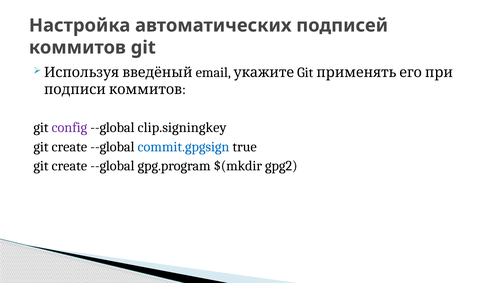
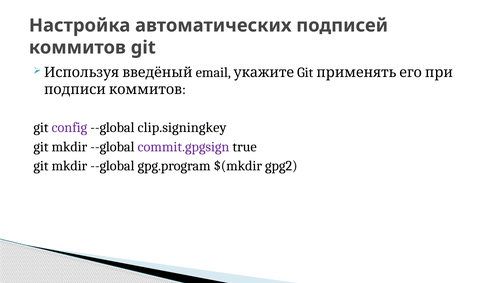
create at (69, 147): create -> mkdir
commit.gpgsign colour: blue -> purple
create at (69, 166): create -> mkdir
